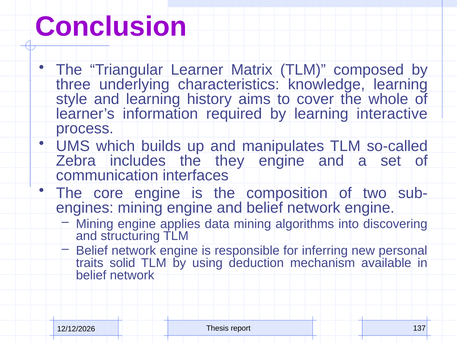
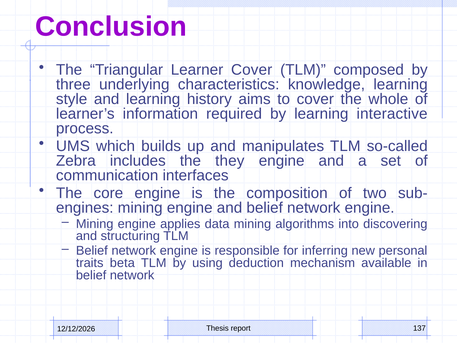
Learner Matrix: Matrix -> Cover
solid: solid -> beta
